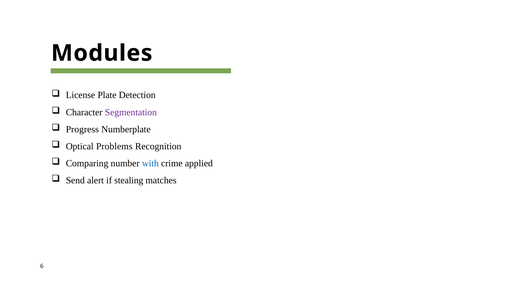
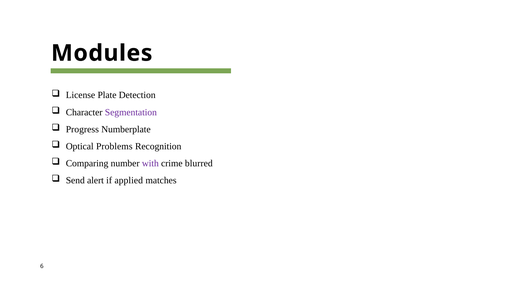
with colour: blue -> purple
applied: applied -> blurred
stealing: stealing -> applied
